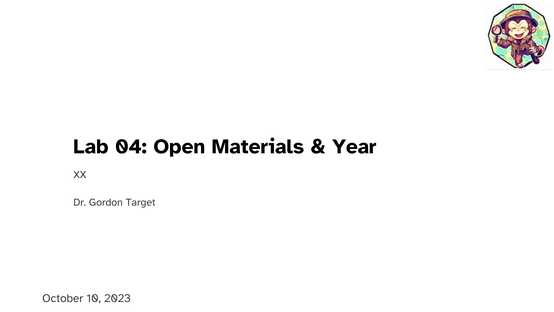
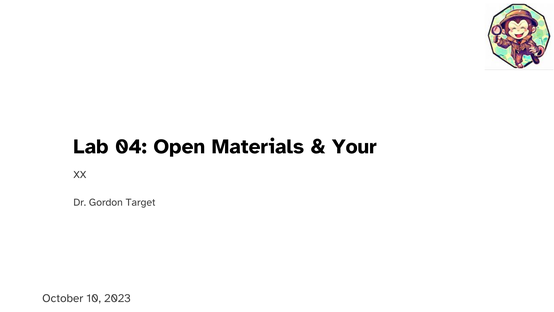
Year: Year -> Your
